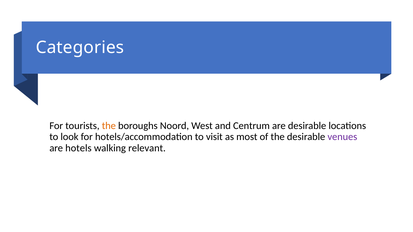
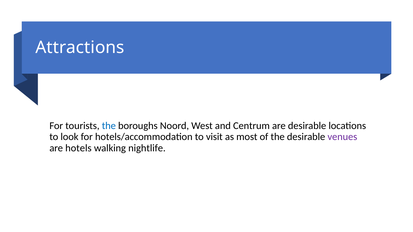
Categories: Categories -> Attractions
the at (109, 126) colour: orange -> blue
relevant: relevant -> nightlife
